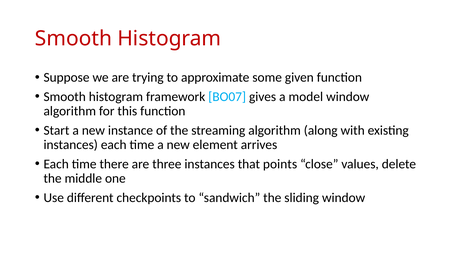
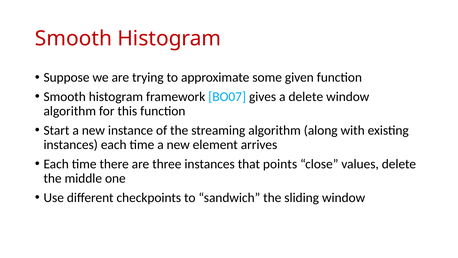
a model: model -> delete
